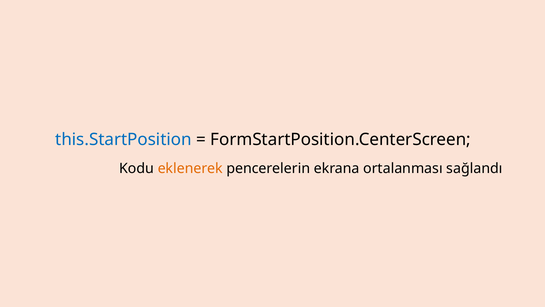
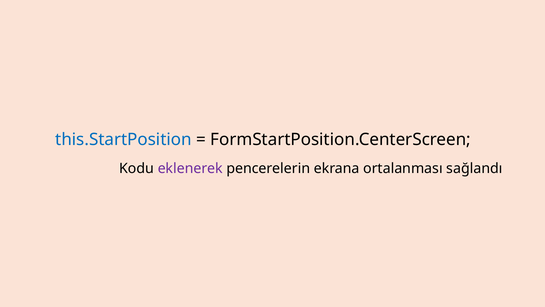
eklenerek colour: orange -> purple
